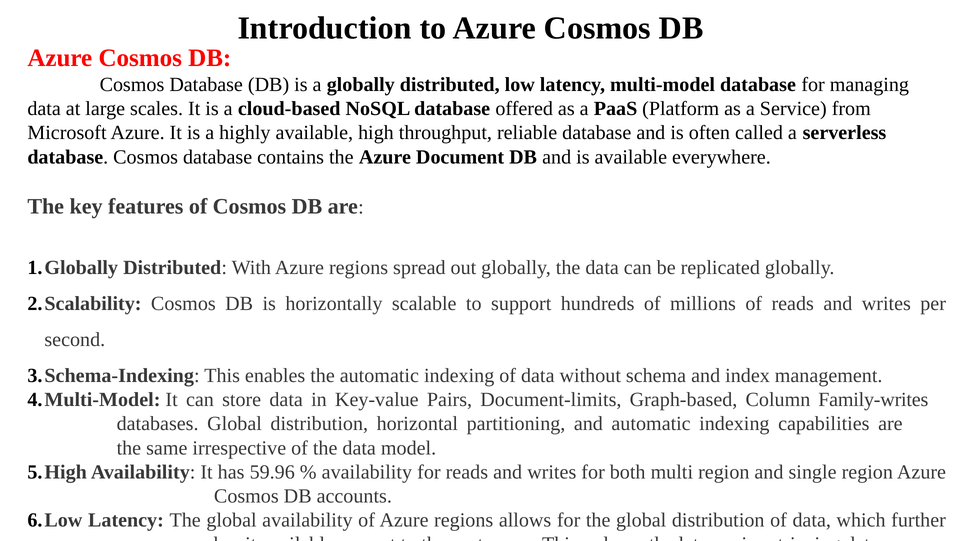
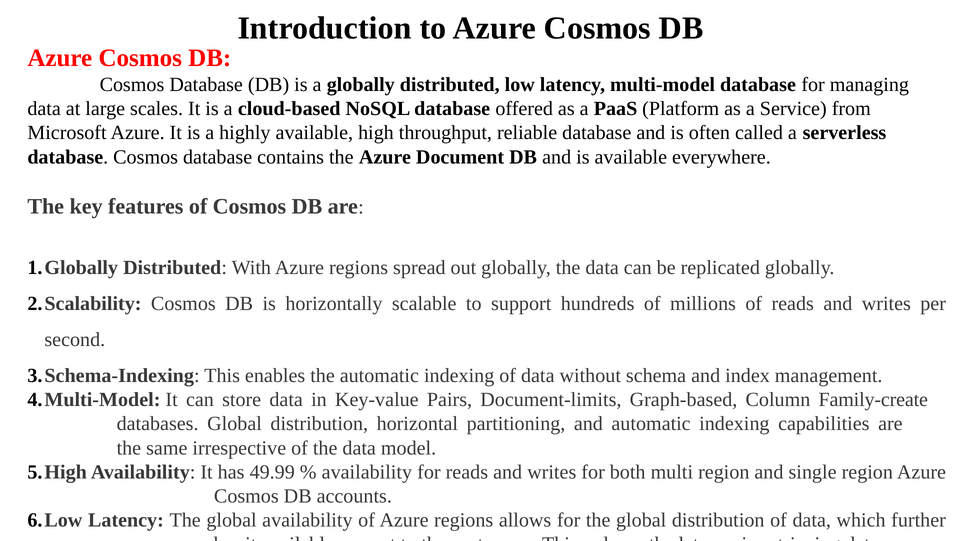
Family-writes: Family-writes -> Family-create
59.96: 59.96 -> 49.99
